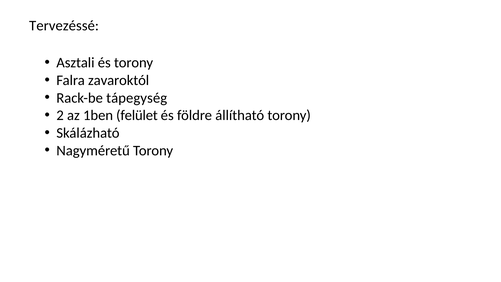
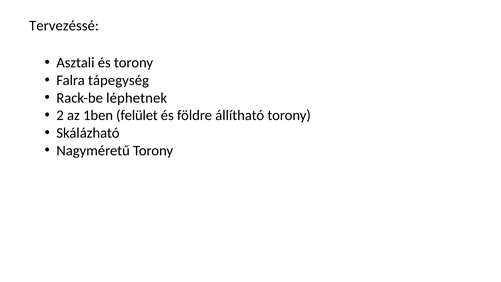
zavaroktól: zavaroktól -> tápegység
tápegység: tápegység -> léphetnek
